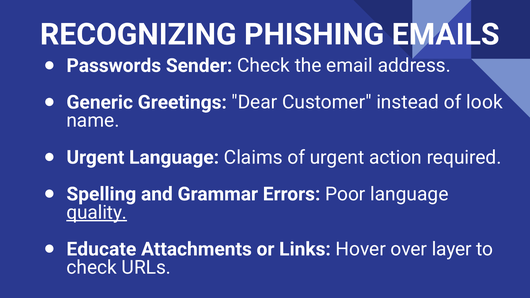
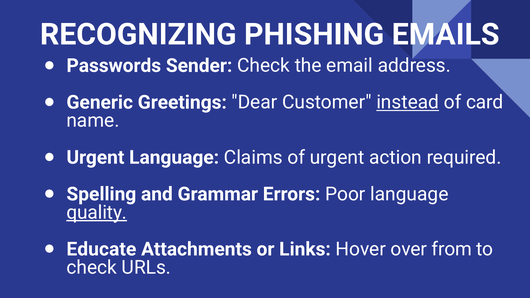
instead underline: none -> present
look: look -> card
layer: layer -> from
